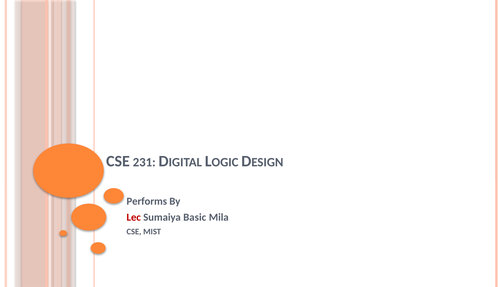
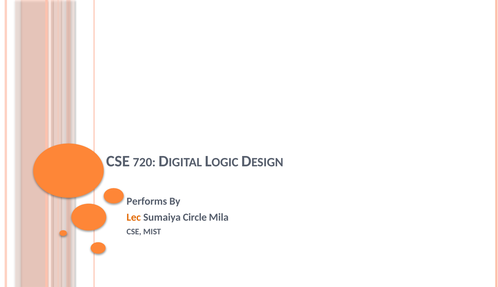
231: 231 -> 720
Lec colour: red -> orange
Basic: Basic -> Circle
